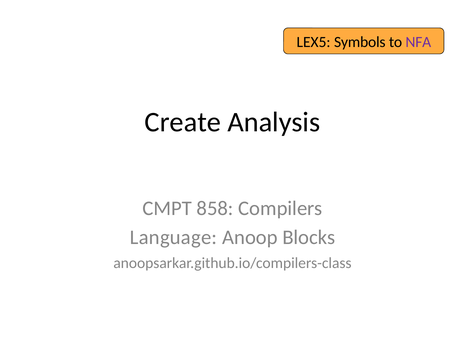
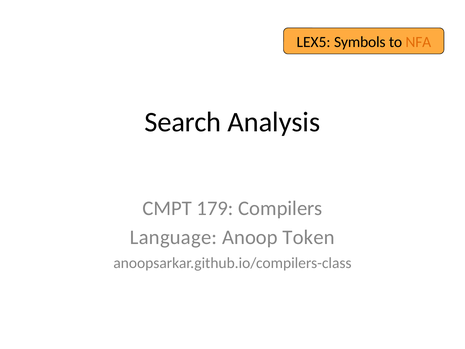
NFA colour: purple -> orange
Create: Create -> Search
858: 858 -> 179
Blocks: Blocks -> Token
